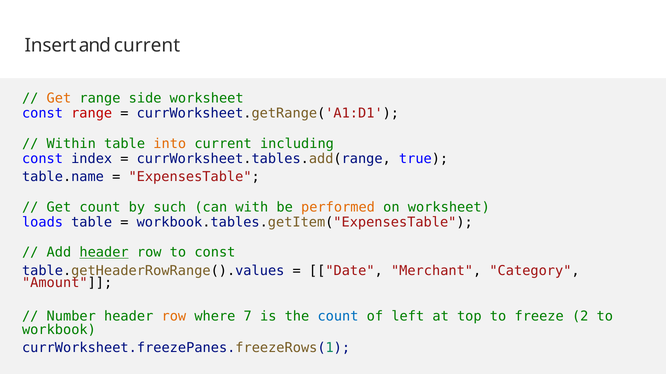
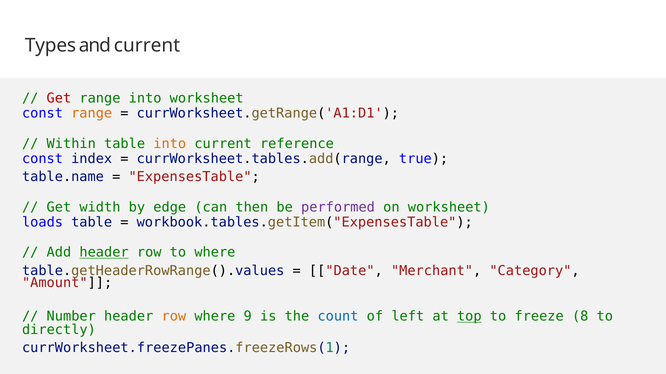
Insert: Insert -> Types
Get at (59, 99) colour: orange -> red
range side: side -> into
range at (92, 114) colour: red -> orange
including: including -> reference
Get count: count -> width
such: such -> edge
with: with -> then
performed colour: orange -> purple
to const: const -> where
7: 7 -> 9
top underline: none -> present
2: 2 -> 8
workbook: workbook -> directly
